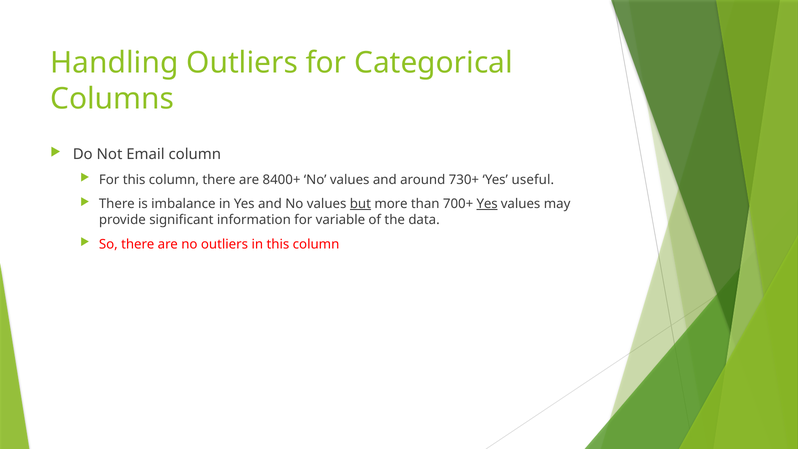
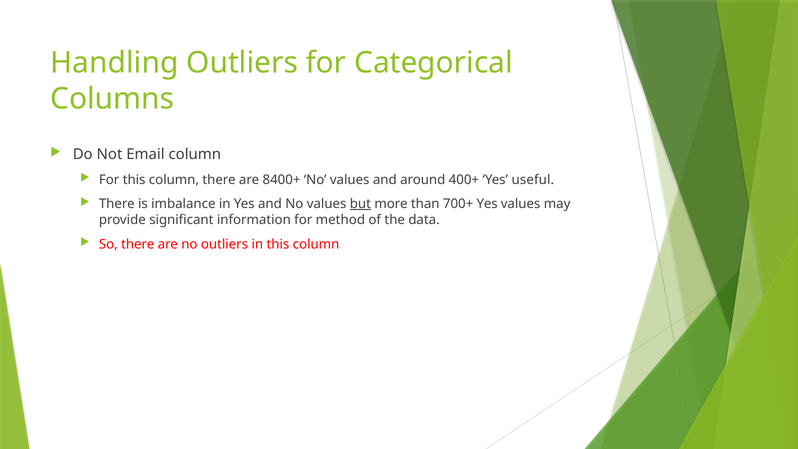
730+: 730+ -> 400+
Yes at (487, 204) underline: present -> none
variable: variable -> method
